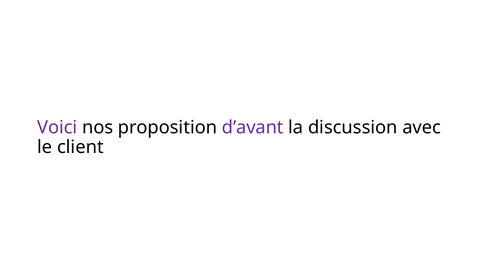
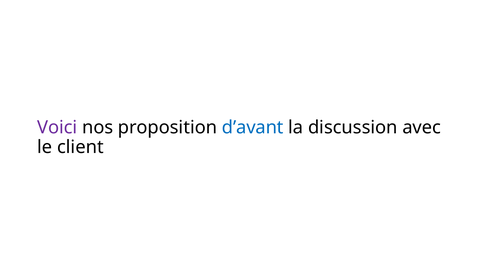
d’avant colour: purple -> blue
